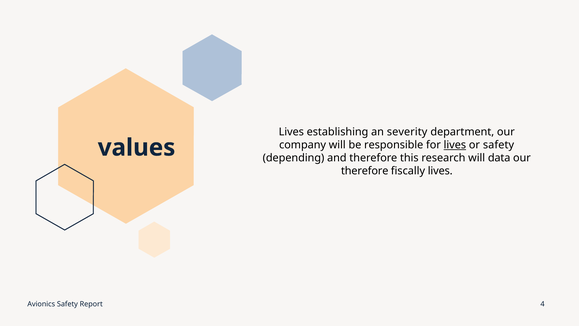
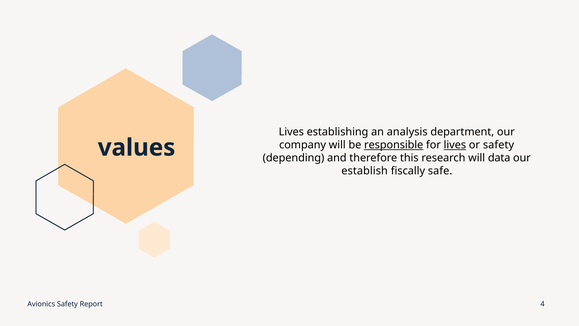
severity: severity -> analysis
responsible underline: none -> present
therefore at (365, 171): therefore -> establish
fiscally lives: lives -> safe
